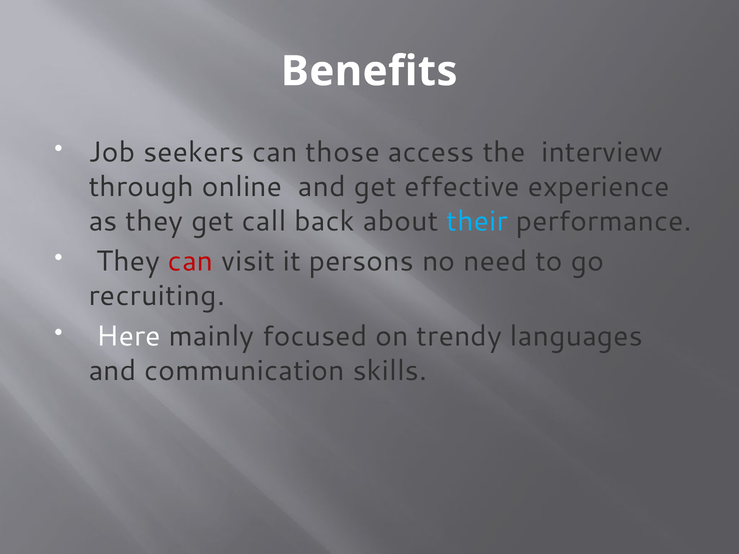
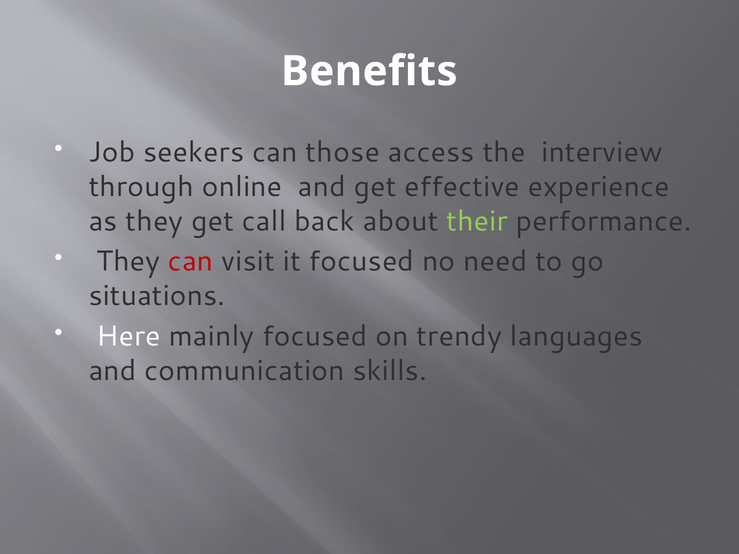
their colour: light blue -> light green
it persons: persons -> focused
recruiting: recruiting -> situations
